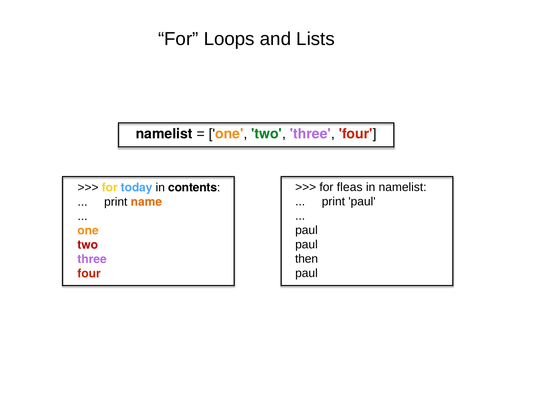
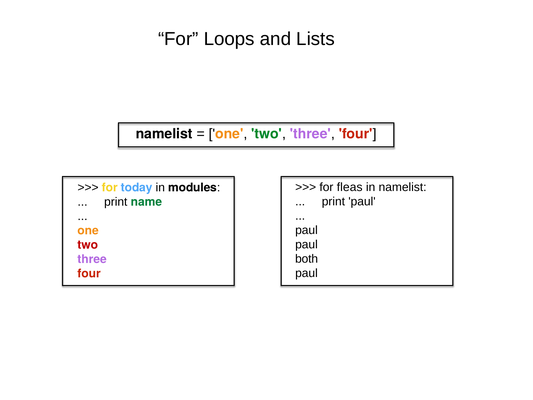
contents: contents -> modules
name colour: orange -> green
then: then -> both
